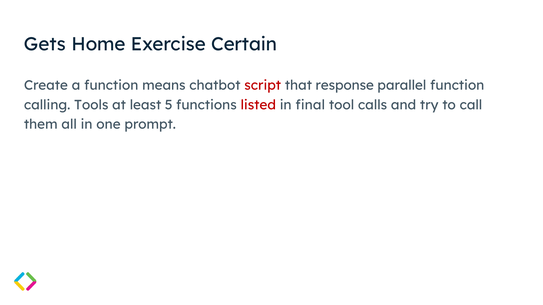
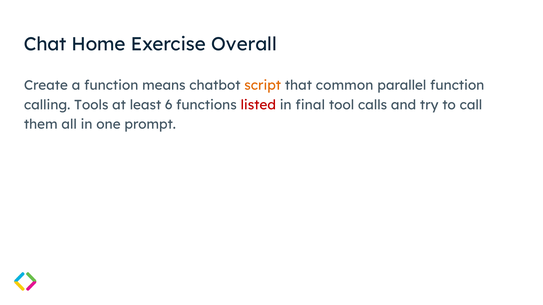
Gets: Gets -> Chat
Certain: Certain -> Overall
script colour: red -> orange
response: response -> common
5: 5 -> 6
